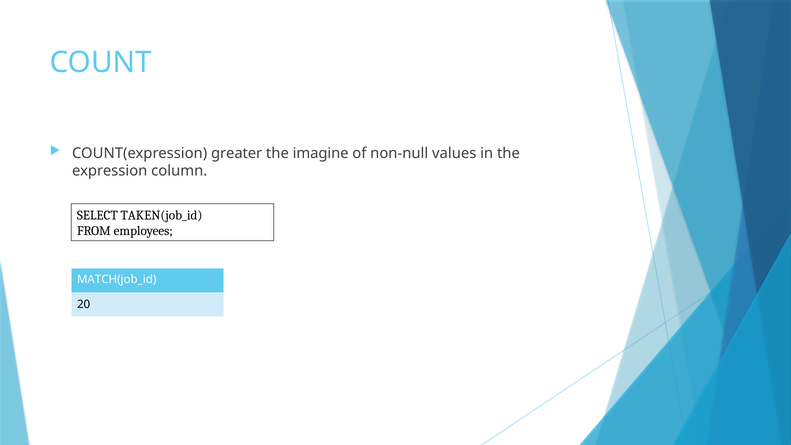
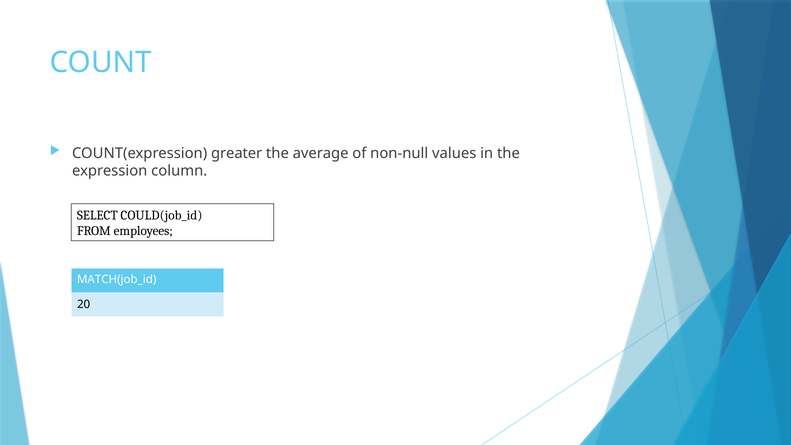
imagine: imagine -> average
TAKEN(job_id: TAKEN(job_id -> COULD(job_id
